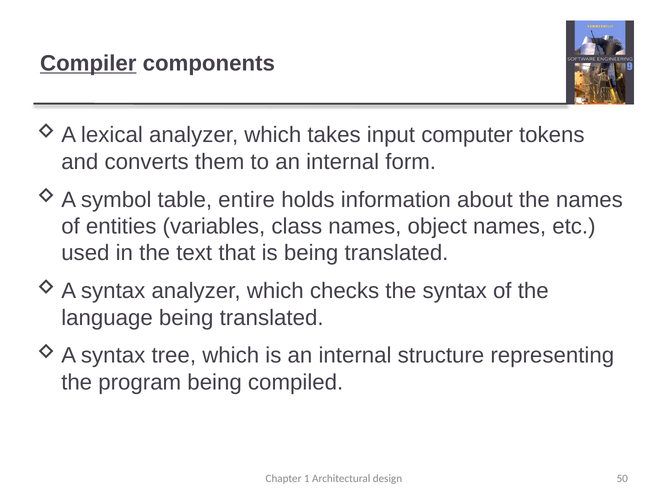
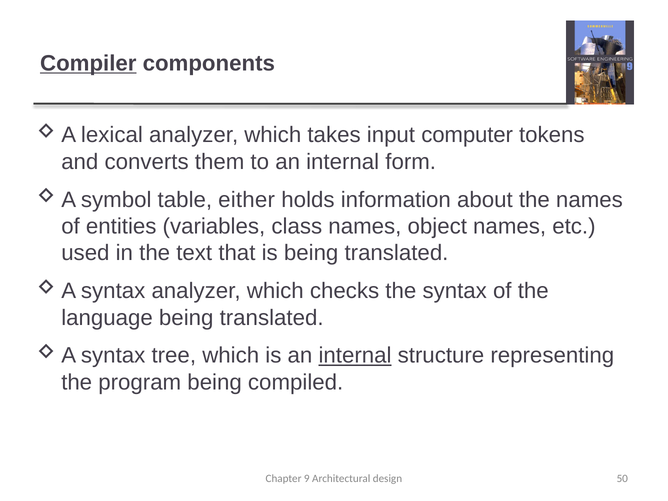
entire: entire -> either
internal at (355, 356) underline: none -> present
1: 1 -> 9
